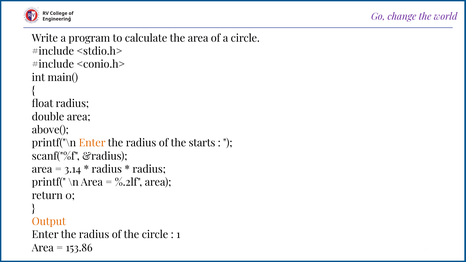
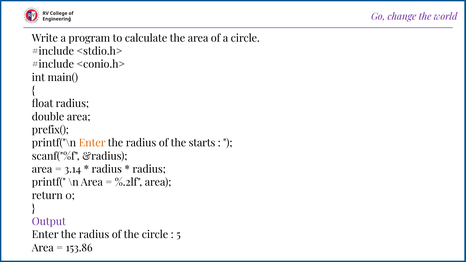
above(: above( -> prefix(
Output colour: orange -> purple
1: 1 -> 5
